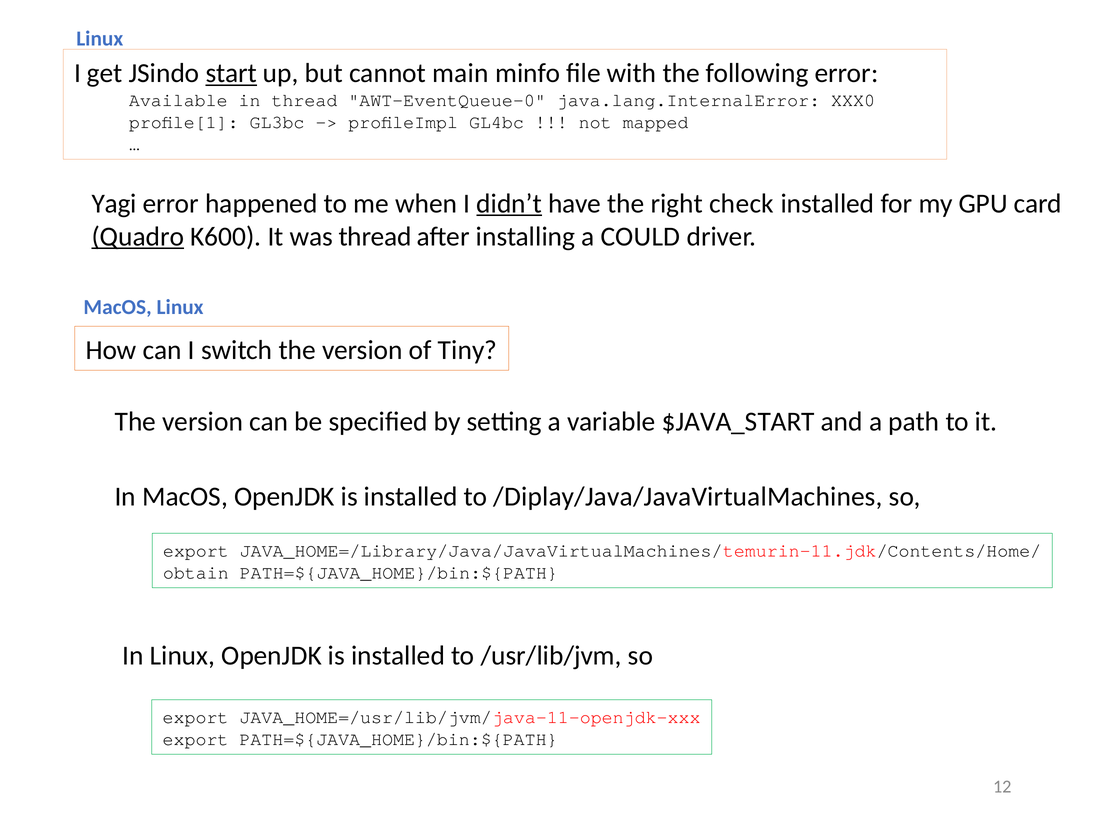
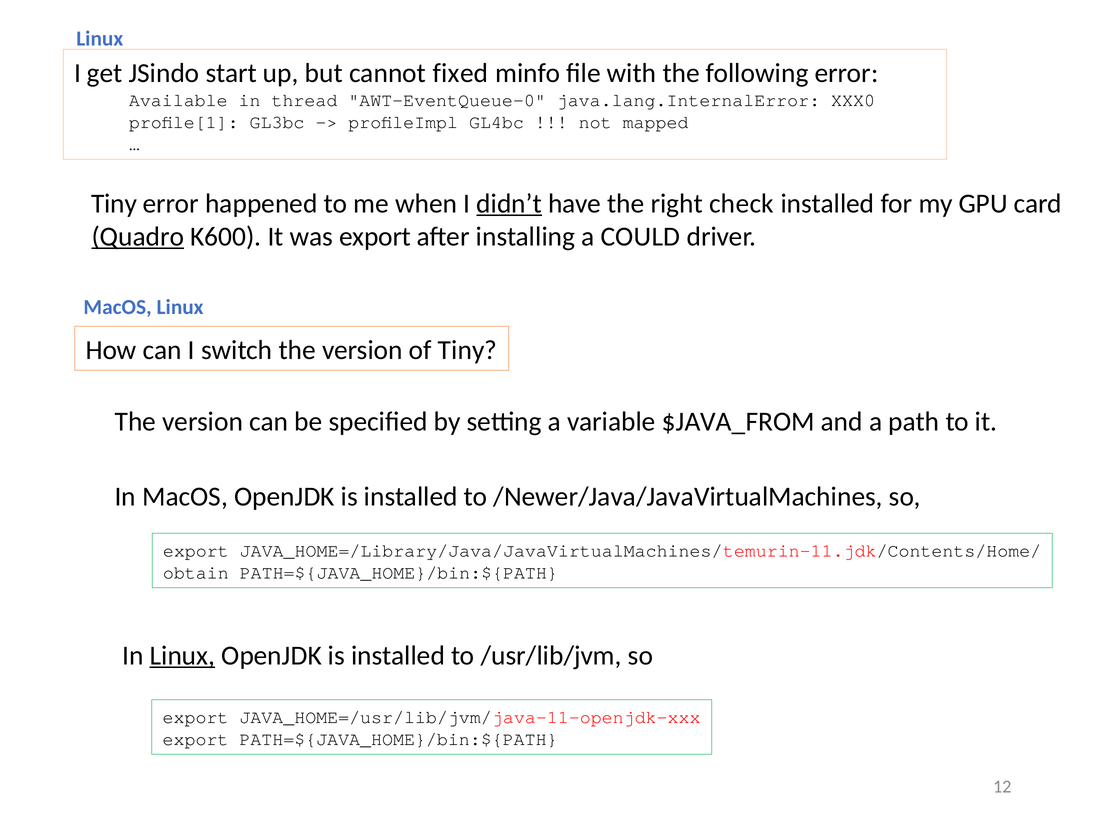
start underline: present -> none
main: main -> fixed
Yagi at (114, 203): Yagi -> Tiny
was thread: thread -> export
$JAVA_START: $JAVA_START -> $JAVA_FROM
/Diplay/Java/JavaVirtualMachines: /Diplay/Java/JavaVirtualMachines -> /Newer/Java/JavaVirtualMachines
Linux at (182, 655) underline: none -> present
